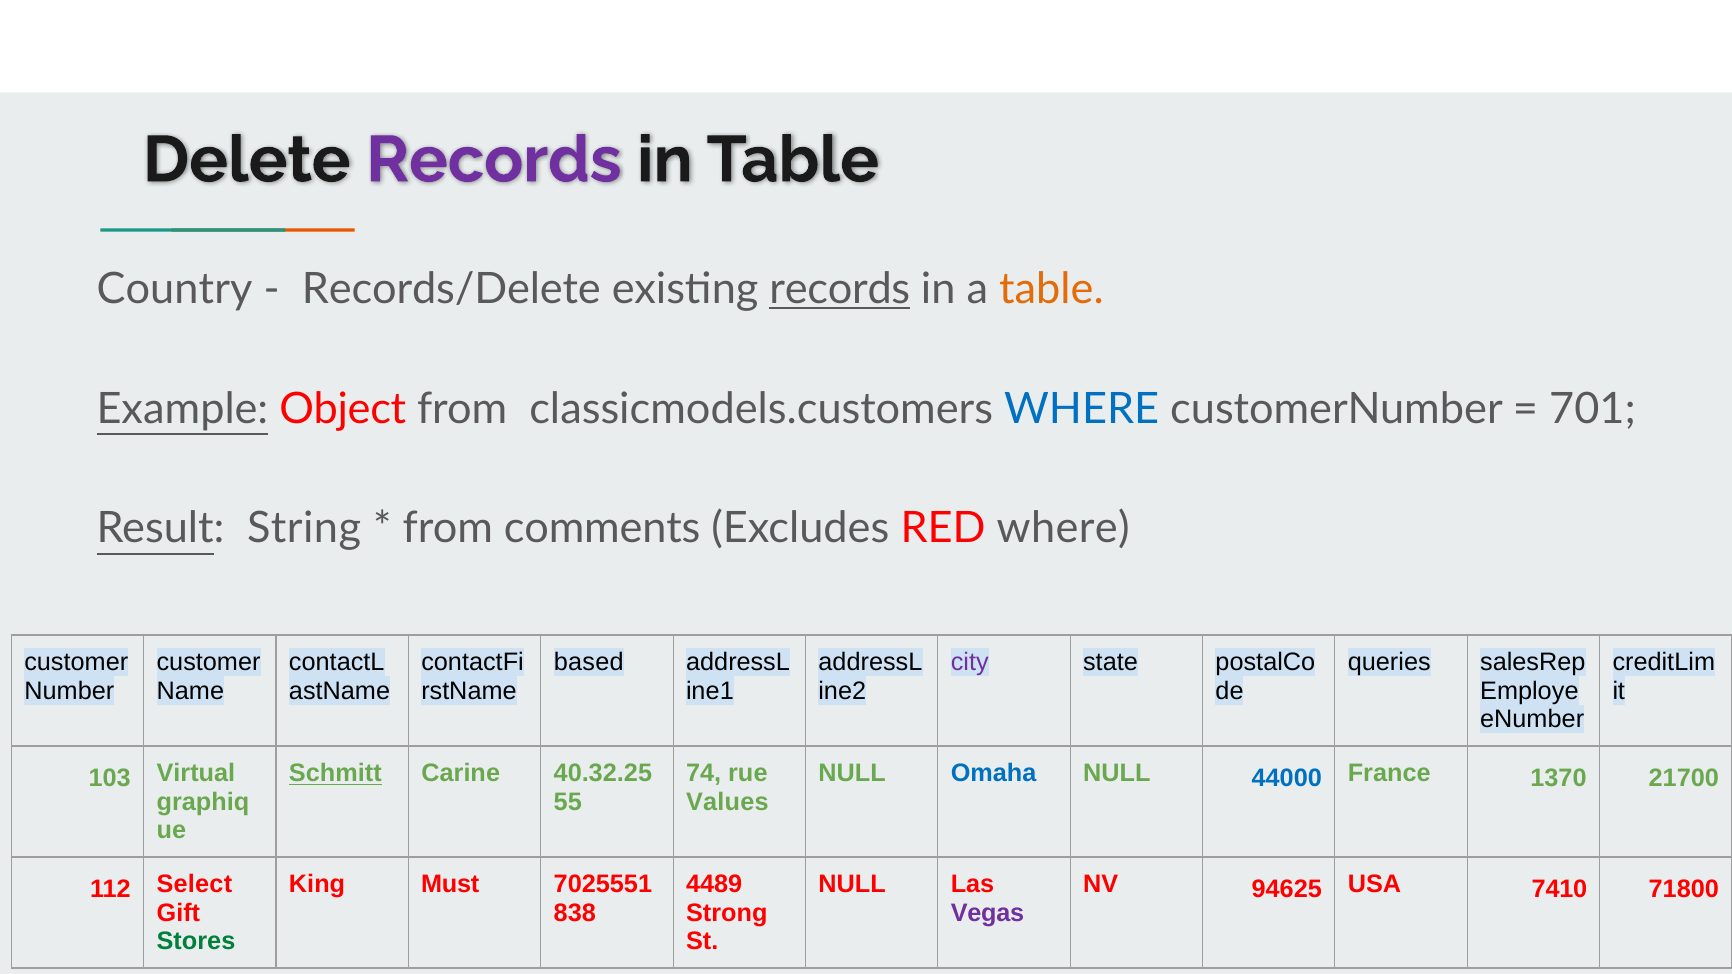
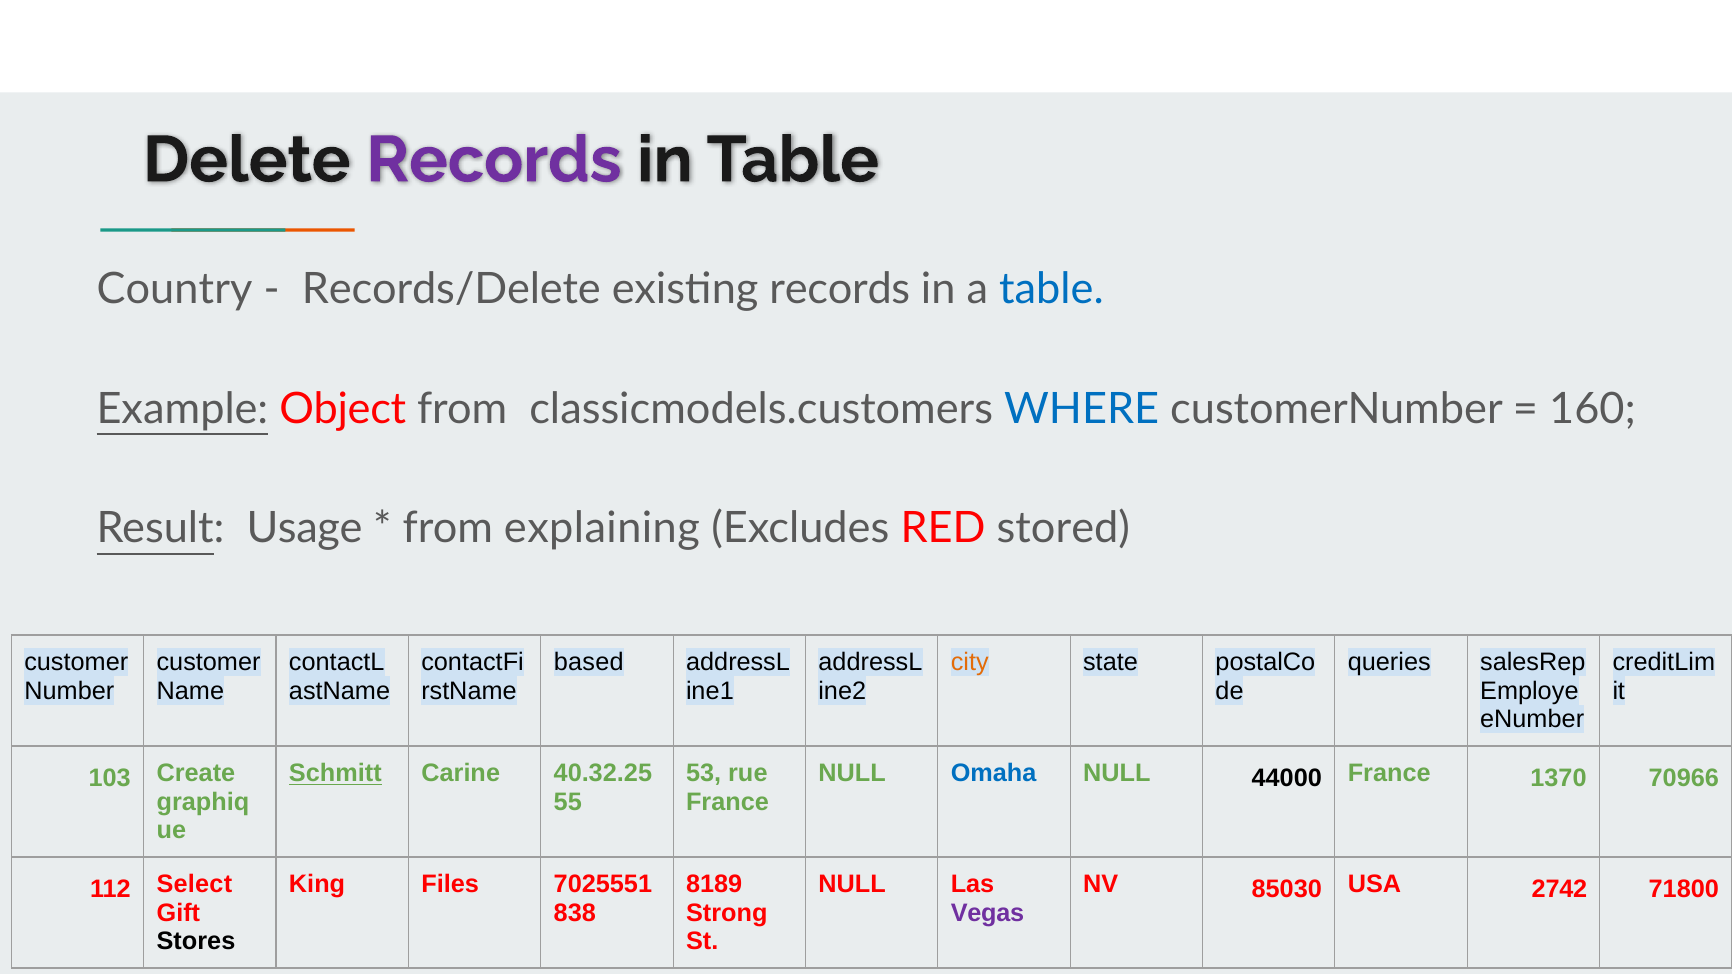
records at (840, 290) underline: present -> none
table at (1051, 290) colour: orange -> blue
701: 701 -> 160
String: String -> Usage
comments: comments -> explaining
RED where: where -> stored
city colour: purple -> orange
74: 74 -> 53
44000 colour: blue -> black
21700: 21700 -> 70966
Virtual: Virtual -> Create
Values at (727, 802): Values -> France
Must: Must -> Files
4489: 4489 -> 8189
94625: 94625 -> 85030
7410: 7410 -> 2742
Stores colour: green -> black
